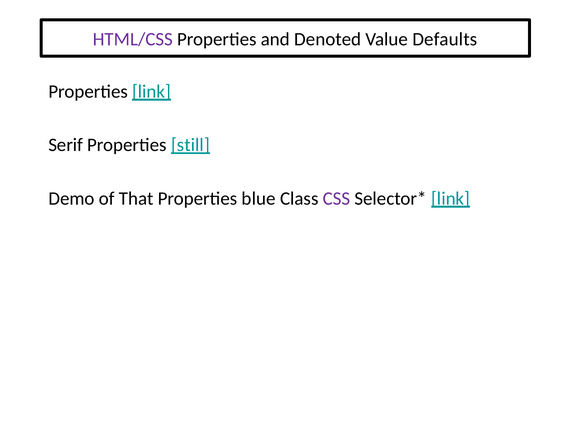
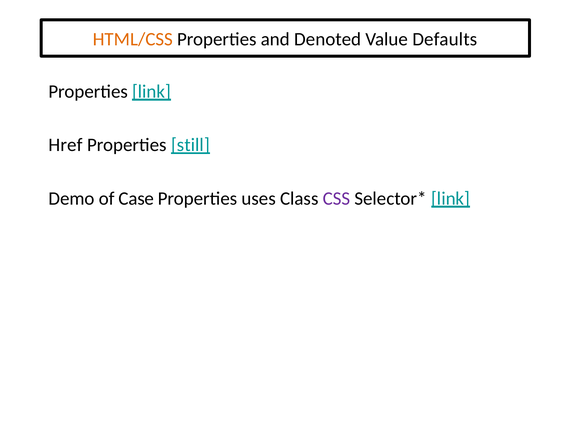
HTML/CSS colour: purple -> orange
Serif: Serif -> Href
That: That -> Case
blue: blue -> uses
